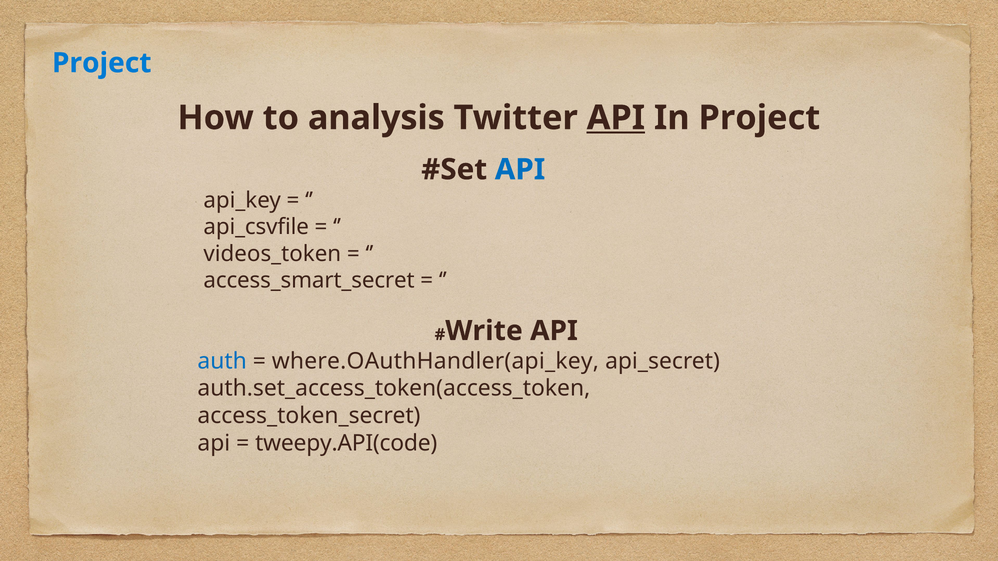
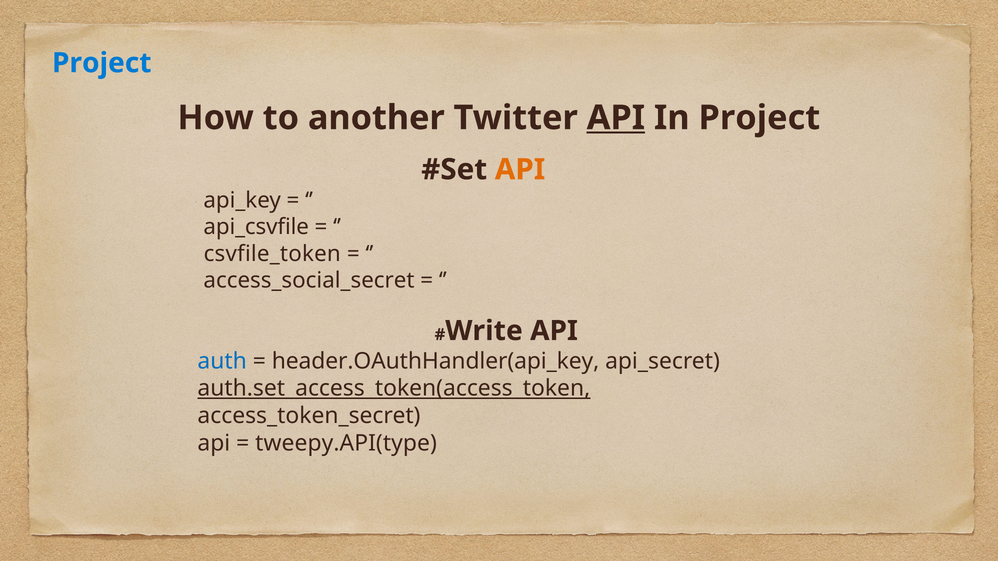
analysis: analysis -> another
API at (520, 170) colour: blue -> orange
videos_token: videos_token -> csvfile_token
access_smart_secret: access_smart_secret -> access_social_secret
where.OAuthHandler(api_key: where.OAuthHandler(api_key -> header.OAuthHandler(api_key
auth.set_access_token(access_token underline: none -> present
tweepy.API(code: tweepy.API(code -> tweepy.API(type
